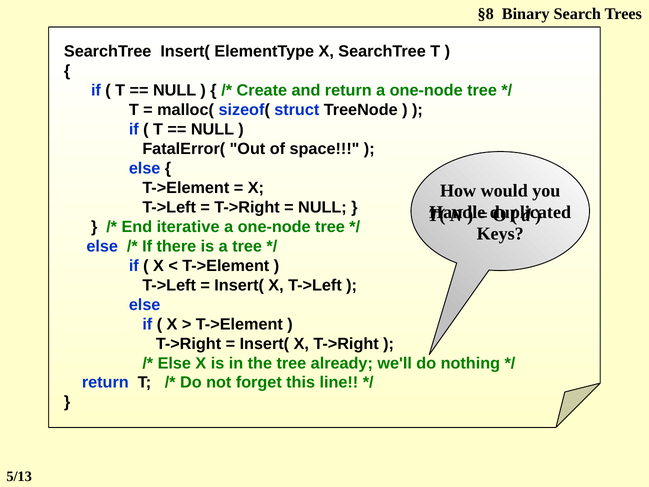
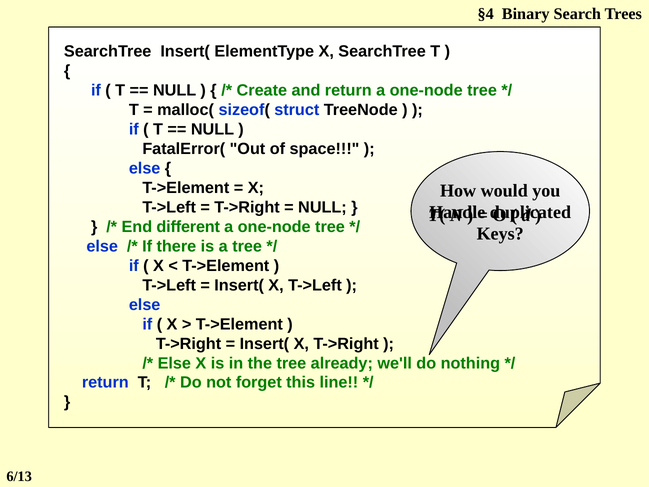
§8: §8 -> §4
iterative: iterative -> different
5/13: 5/13 -> 6/13
